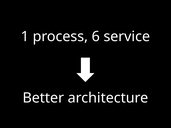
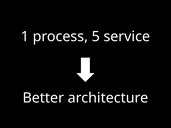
6: 6 -> 5
